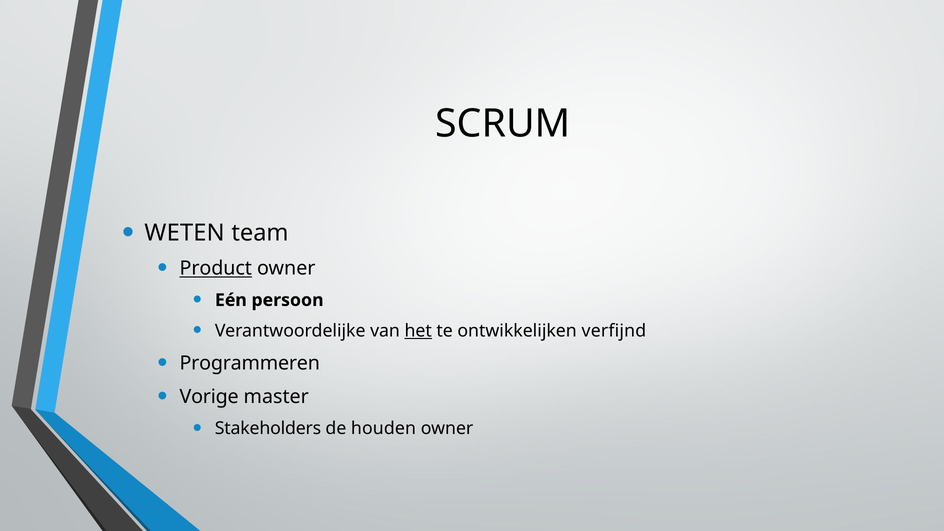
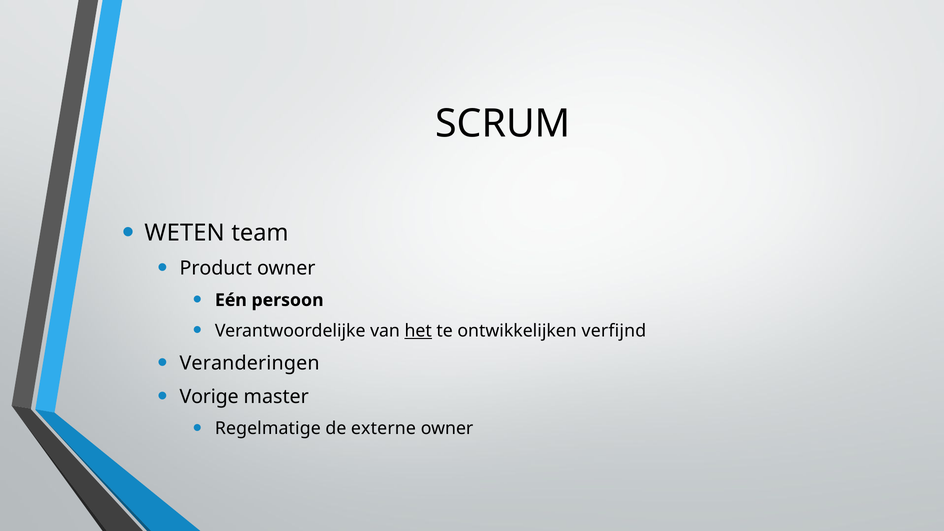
Product underline: present -> none
Programmeren: Programmeren -> Veranderingen
Stakeholders: Stakeholders -> Regelmatige
houden: houden -> externe
